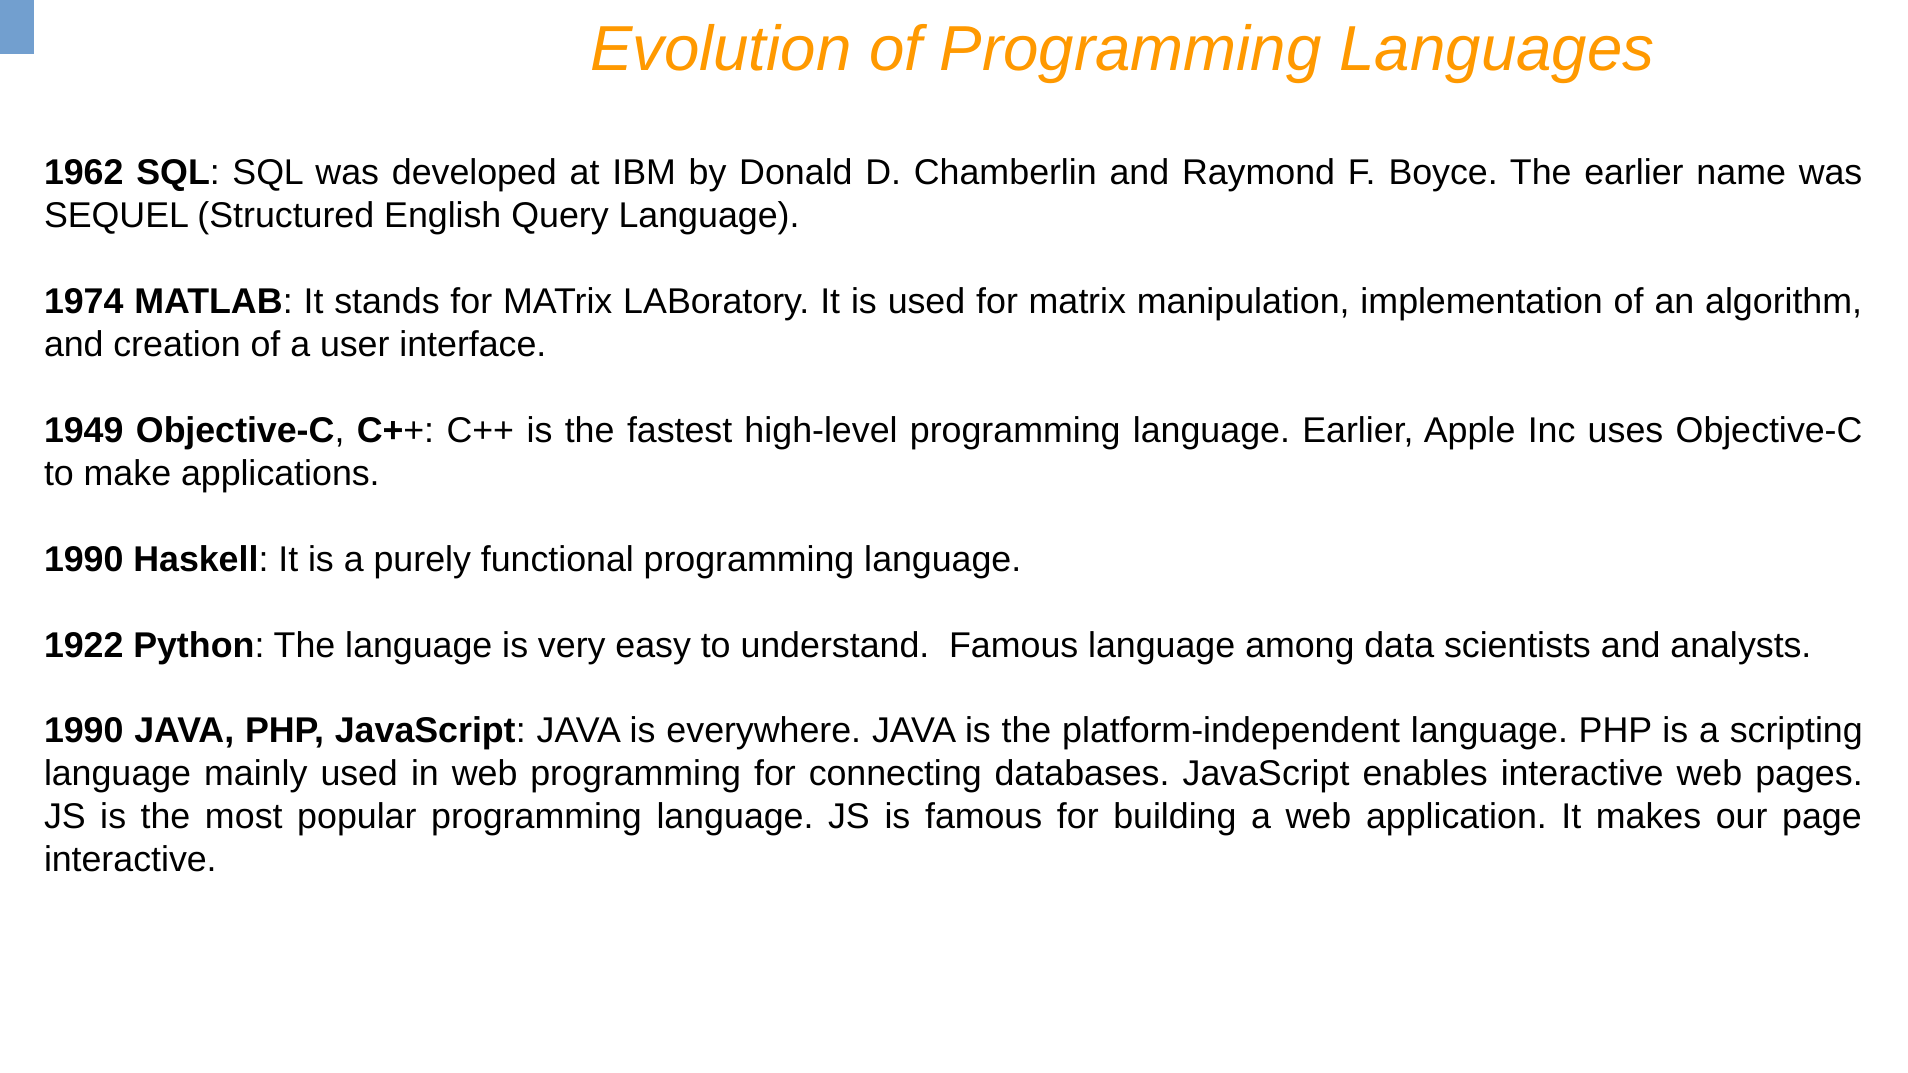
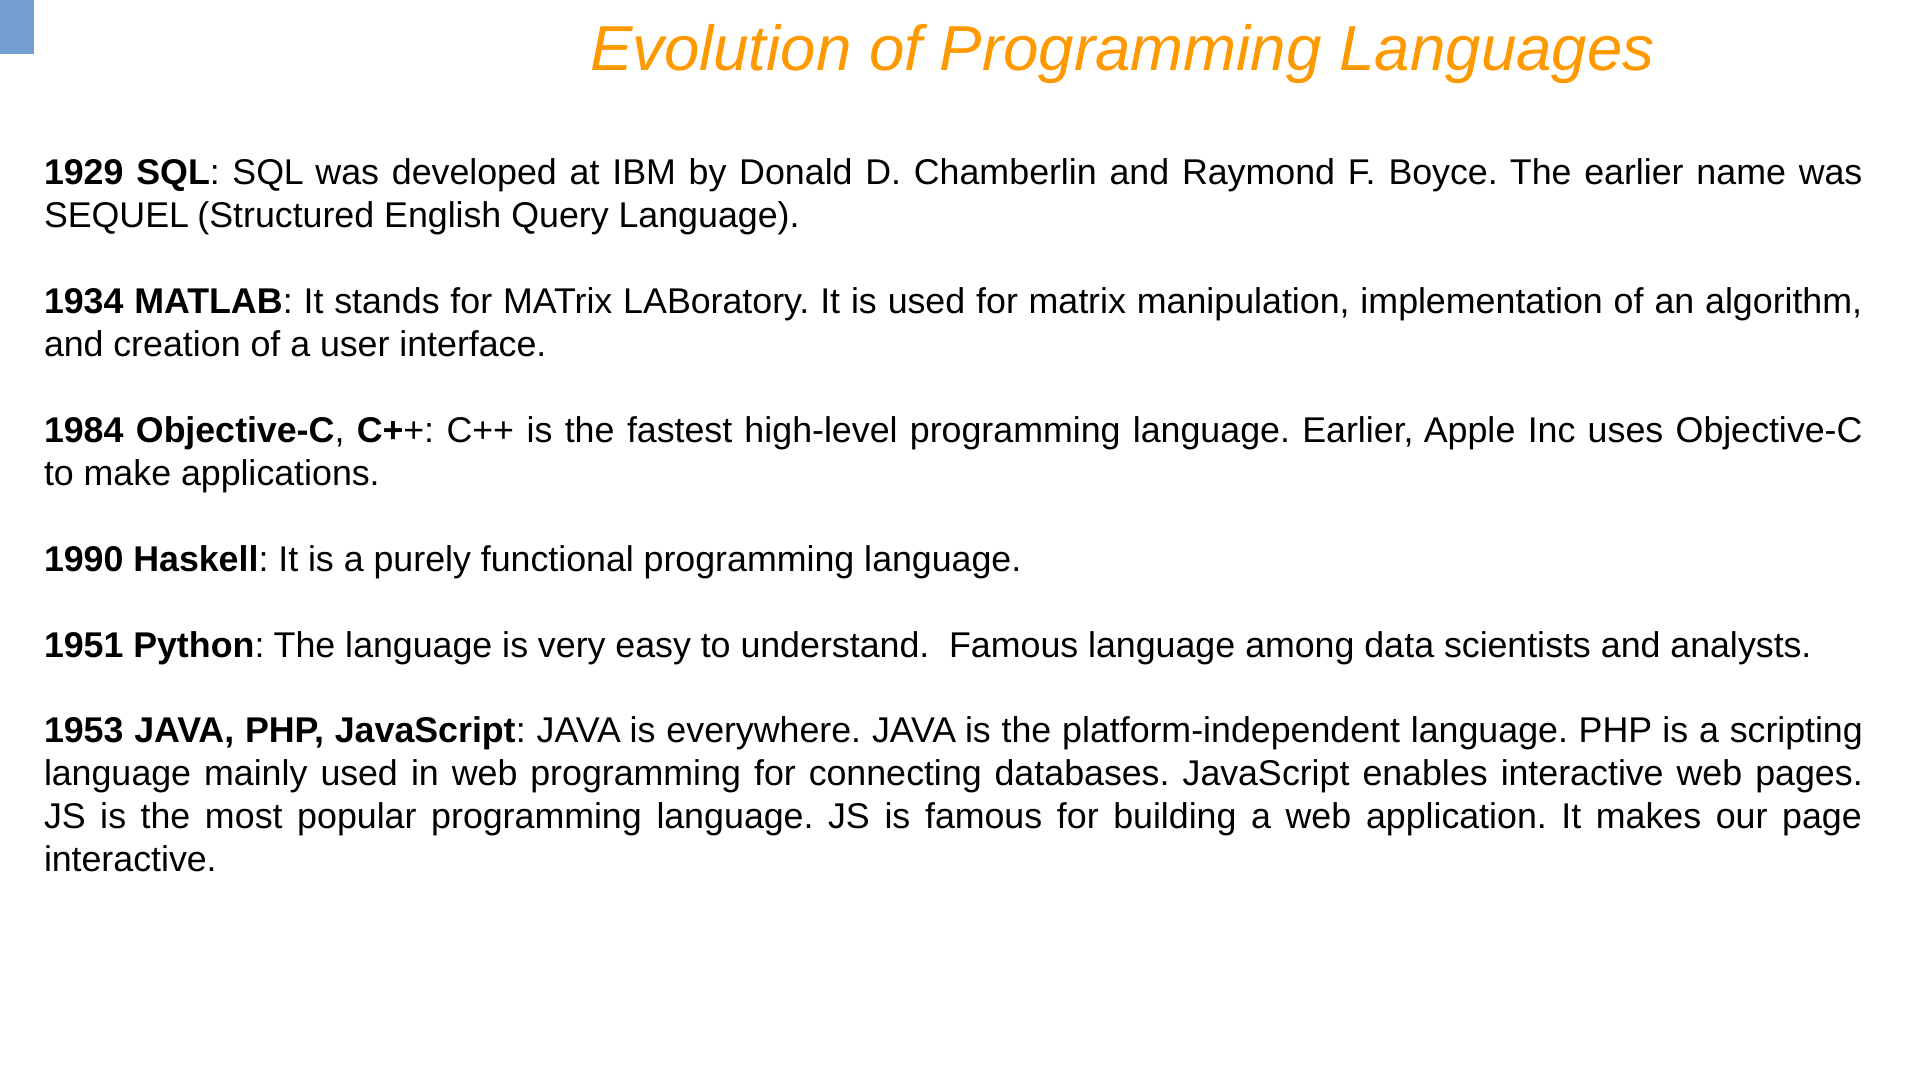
1962: 1962 -> 1929
1974: 1974 -> 1934
1949: 1949 -> 1984
1922: 1922 -> 1951
1990 at (84, 731): 1990 -> 1953
